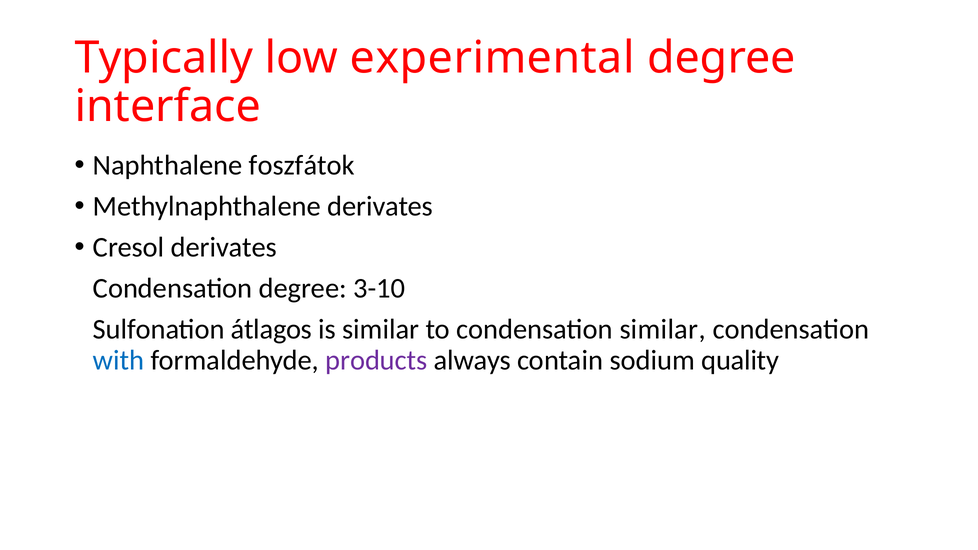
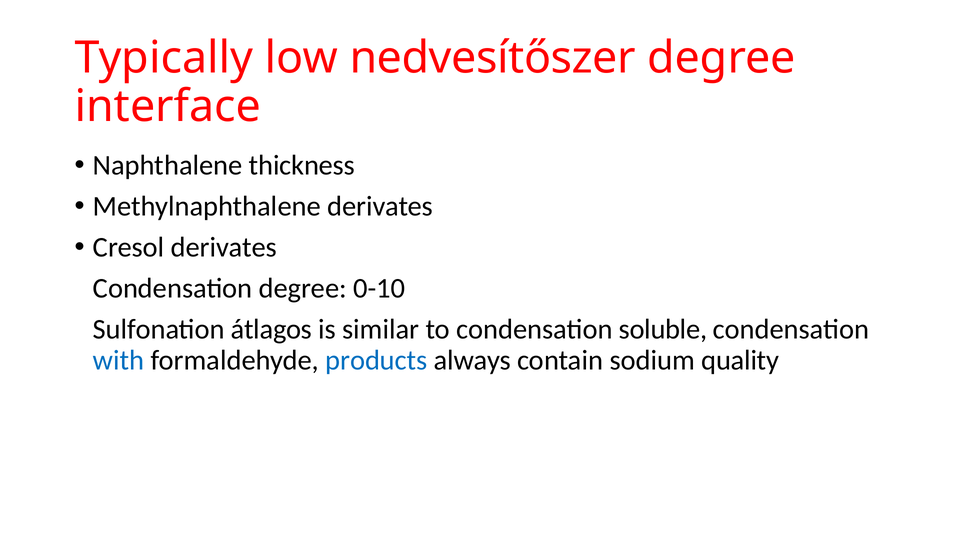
experimental: experimental -> nedvesítőszer
foszfátok: foszfátok -> thickness
3-10: 3-10 -> 0-10
condensation similar: similar -> soluble
products colour: purple -> blue
